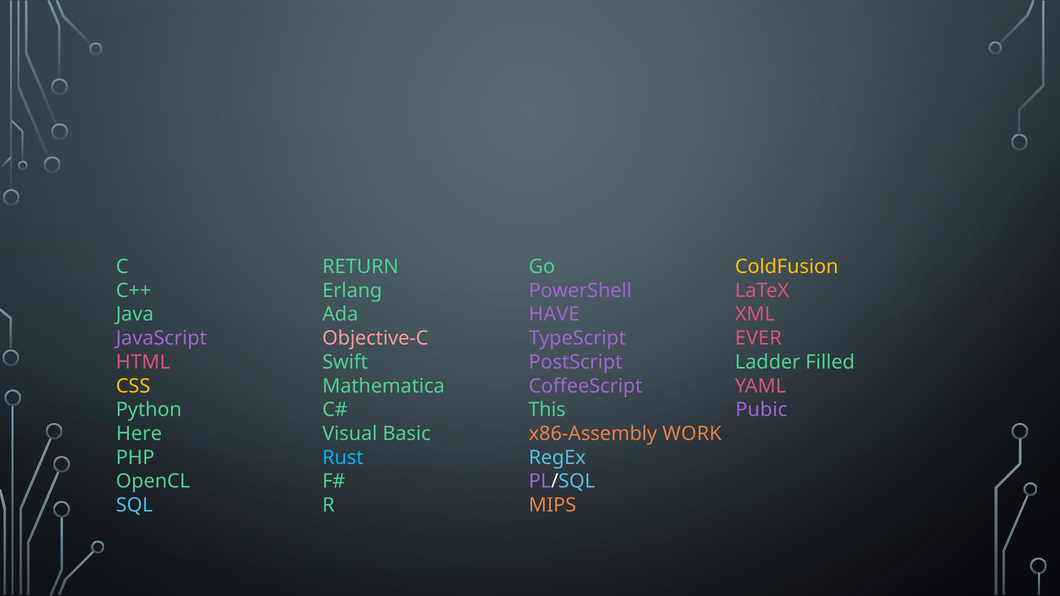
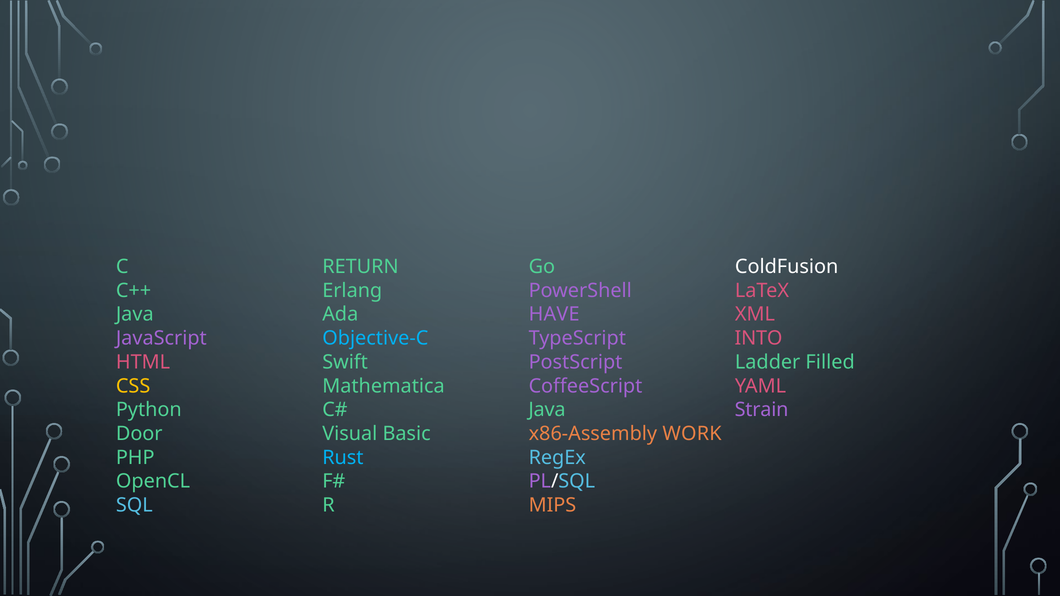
ColdFusion colour: yellow -> white
Objective-C colour: pink -> light blue
EVER: EVER -> INTO
This at (547, 410): This -> Java
Pubic: Pubic -> Strain
Here: Here -> Door
